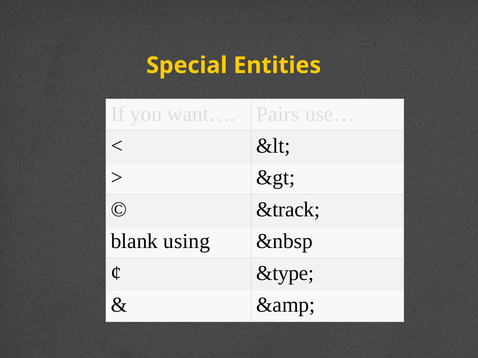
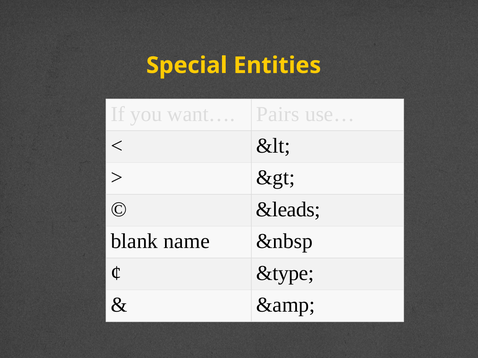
&track: &track -> &leads
using: using -> name
